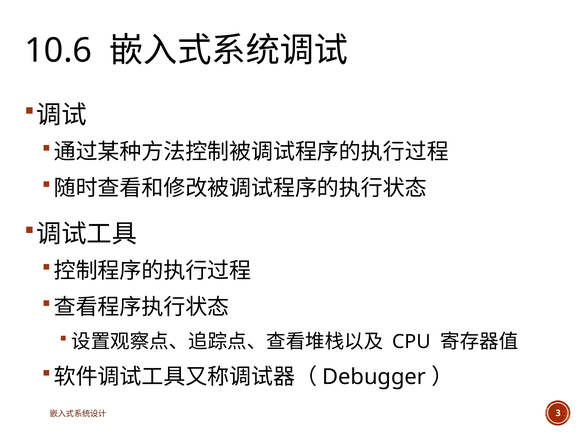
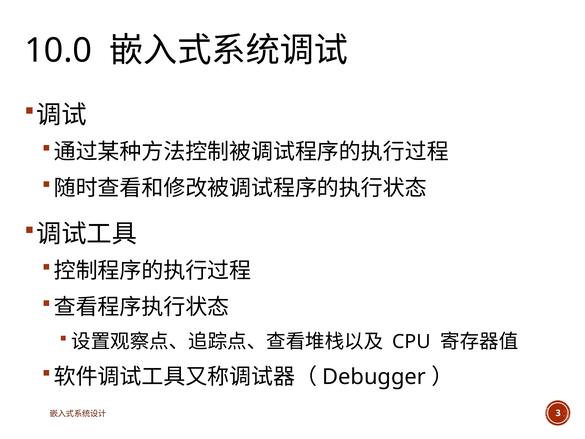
10.6: 10.6 -> 10.0
